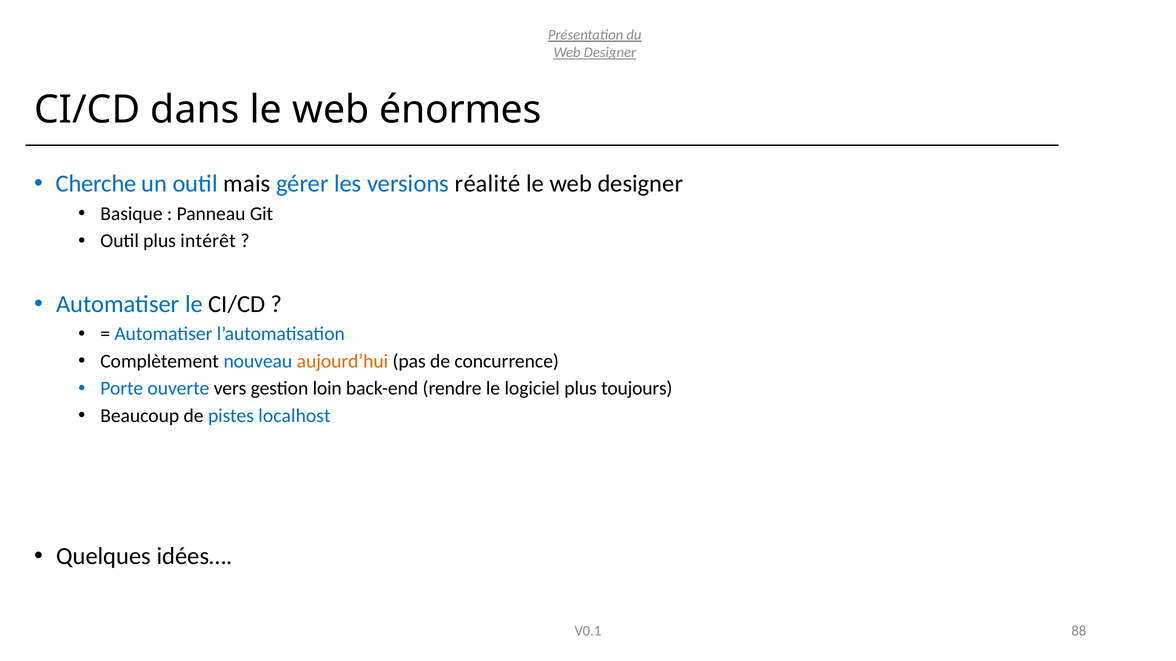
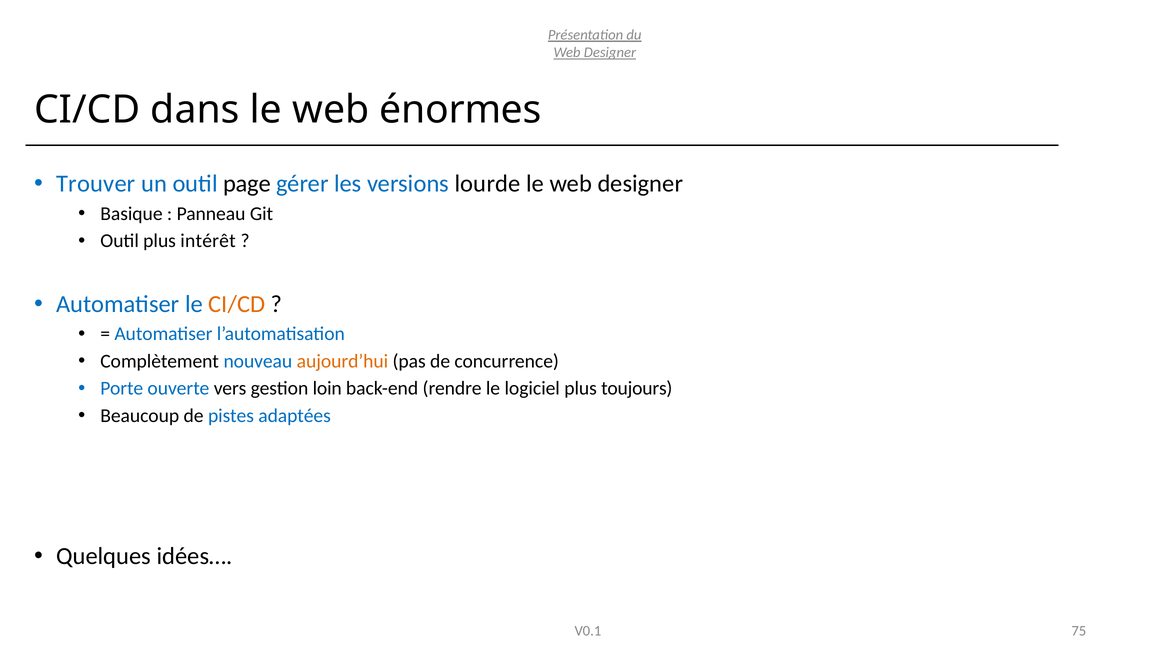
Cherche: Cherche -> Trouver
mais: mais -> page
réalité: réalité -> lourde
CI/CD at (237, 304) colour: black -> orange
localhost: localhost -> adaptées
88: 88 -> 75
